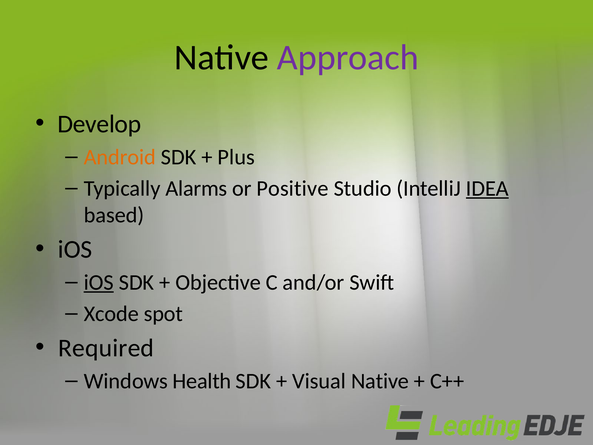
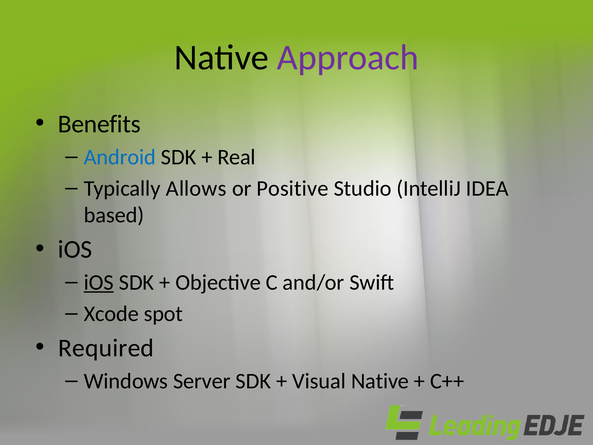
Develop: Develop -> Benefits
Android colour: orange -> blue
Plus: Plus -> Real
Alarms: Alarms -> Allows
IDEA underline: present -> none
Health: Health -> Server
